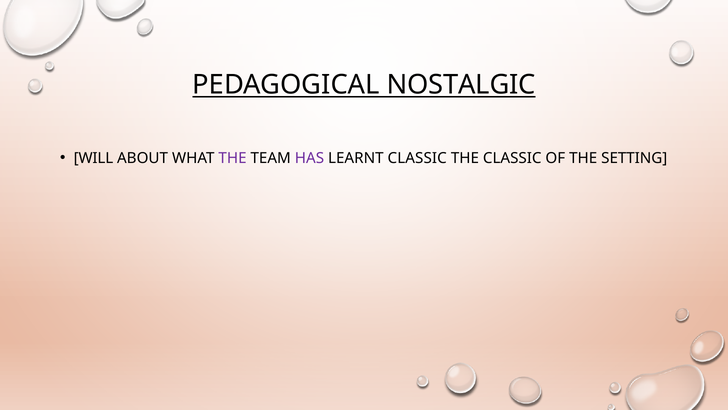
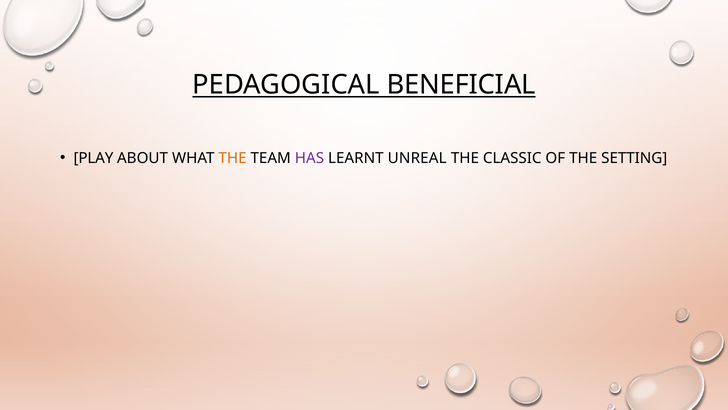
NOSTALGIC: NOSTALGIC -> BENEFICIAL
WILL: WILL -> PLAY
THE at (233, 158) colour: purple -> orange
LEARNT CLASSIC: CLASSIC -> UNREAL
